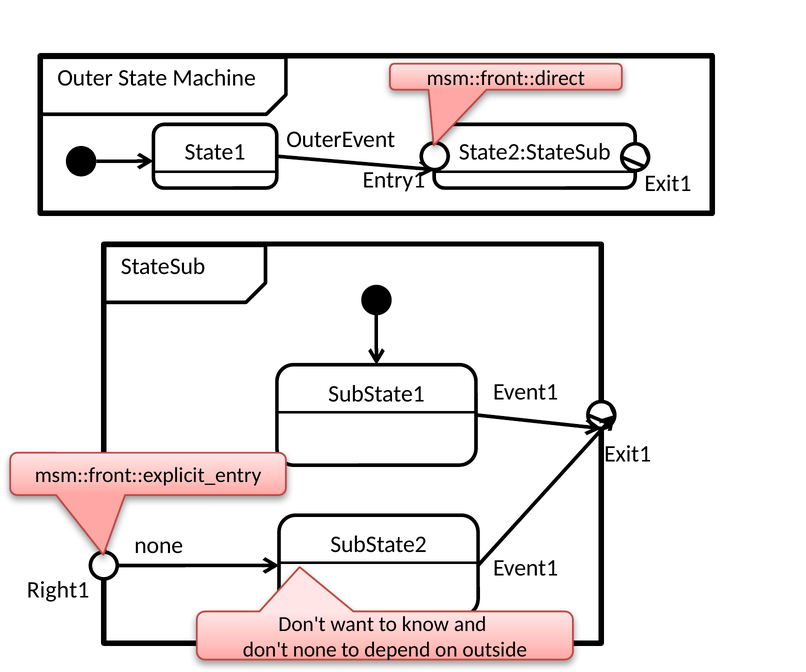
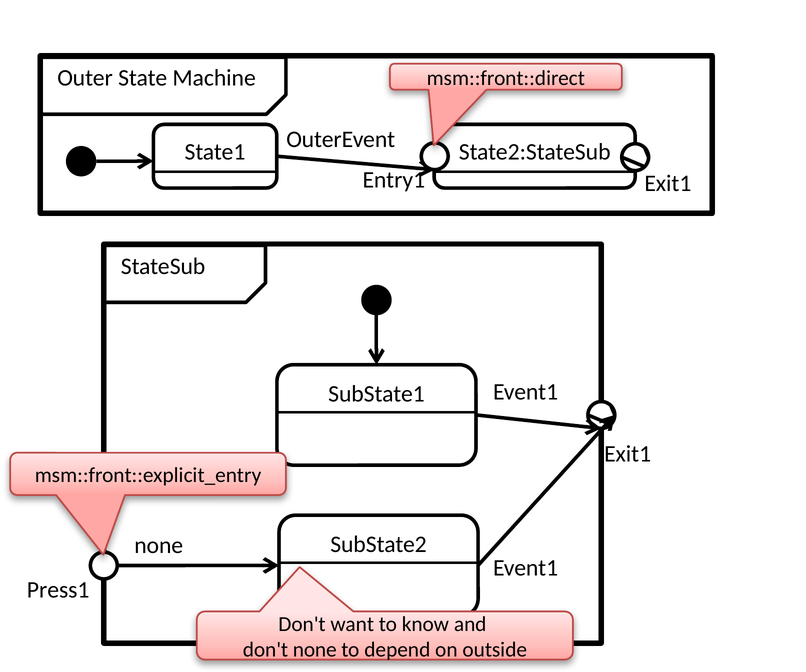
Right1: Right1 -> Press1
